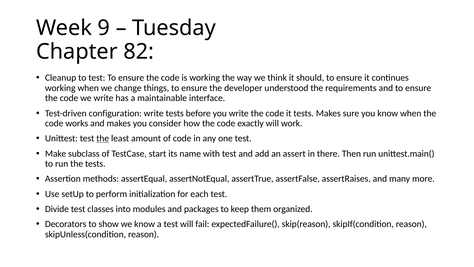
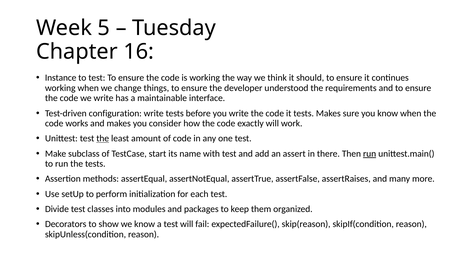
9: 9 -> 5
82: 82 -> 16
Cleanup: Cleanup -> Instance
run at (370, 153) underline: none -> present
